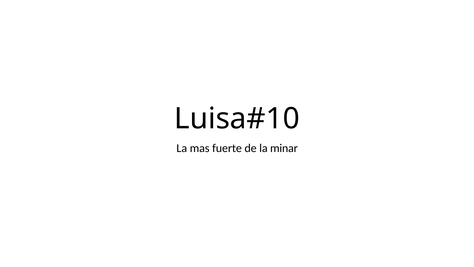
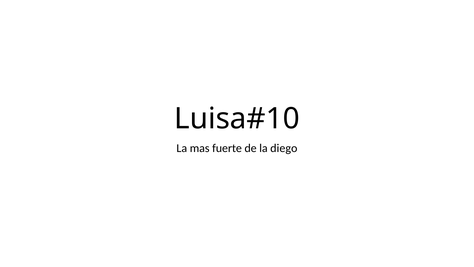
minar: minar -> diego
